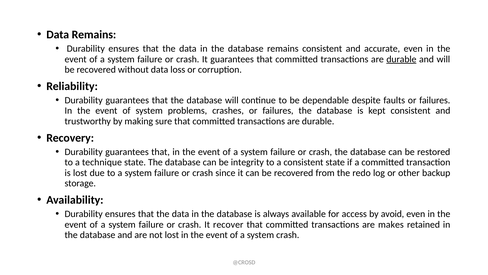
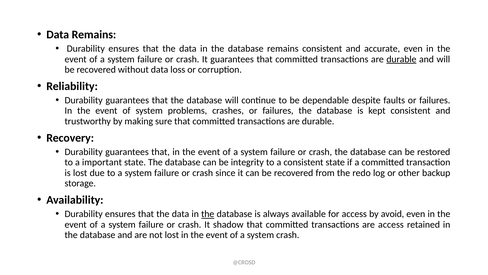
technique: technique -> important
the at (208, 214) underline: none -> present
recover: recover -> shadow
are makes: makes -> access
